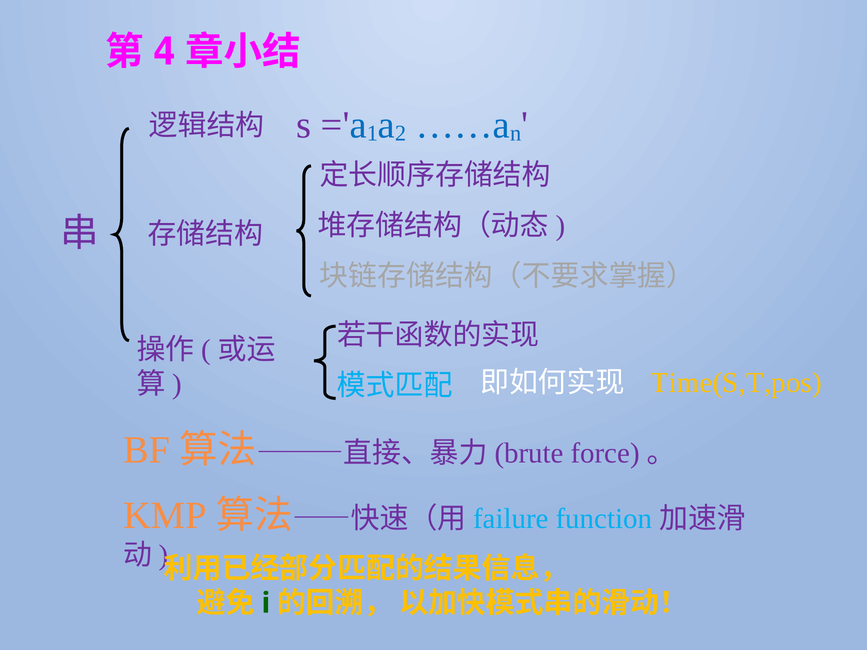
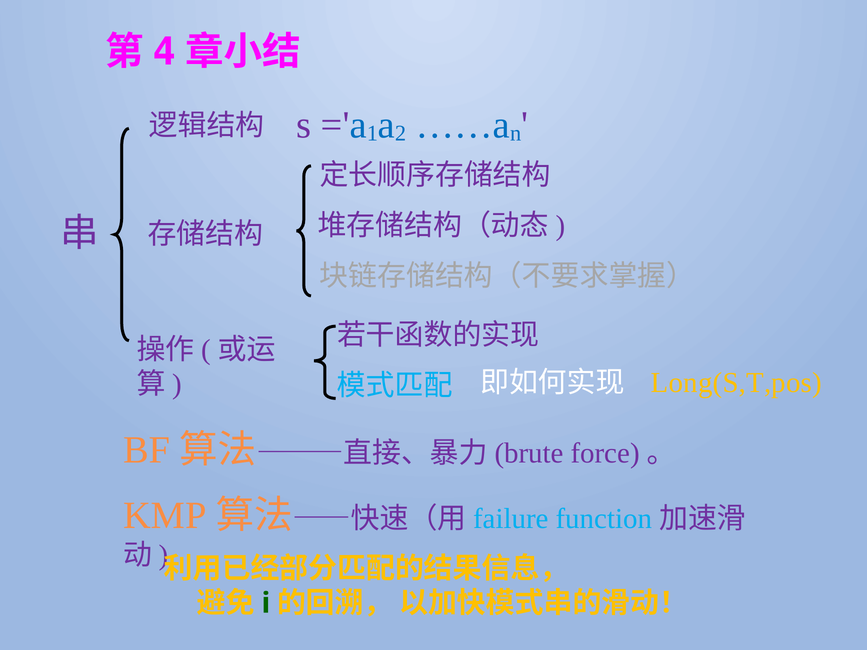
Time(S,T,pos: Time(S,T,pos -> Long(S,T,pos
